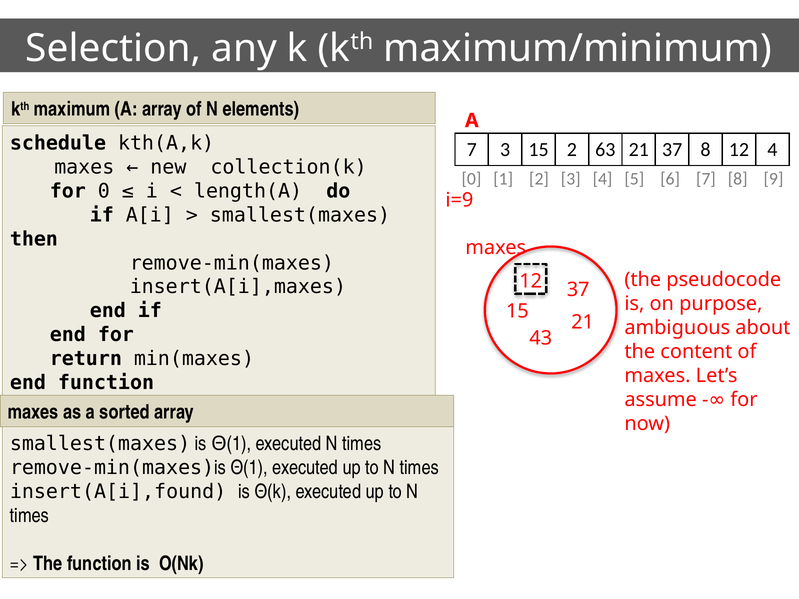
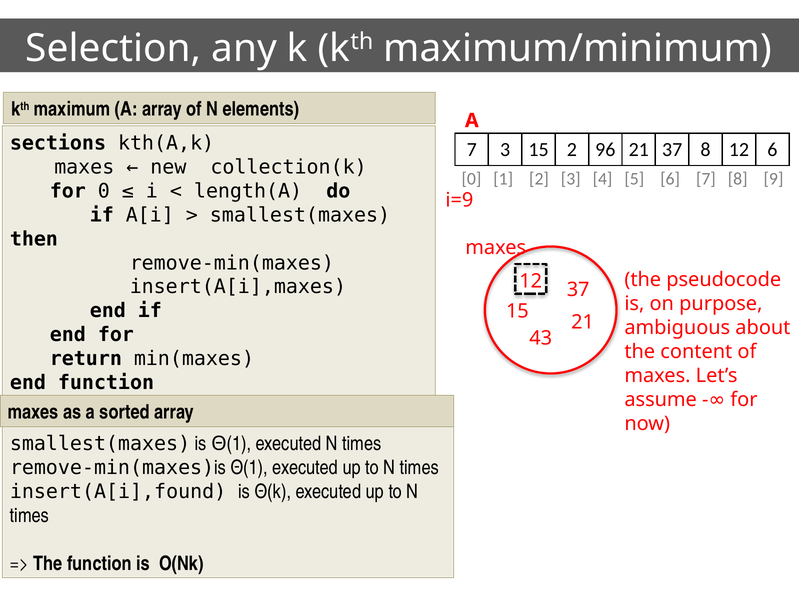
schedule: schedule -> sections
63: 63 -> 96
12 4: 4 -> 6
